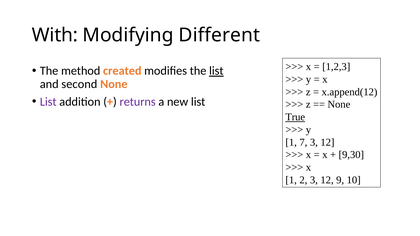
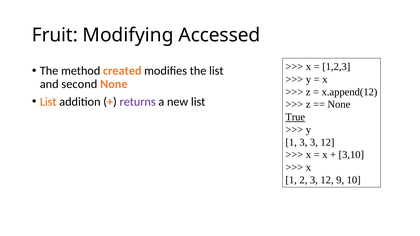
With: With -> Fruit
Different: Different -> Accessed
list at (216, 71) underline: present -> none
List at (48, 102) colour: purple -> orange
1 7: 7 -> 3
9,30: 9,30 -> 3,10
